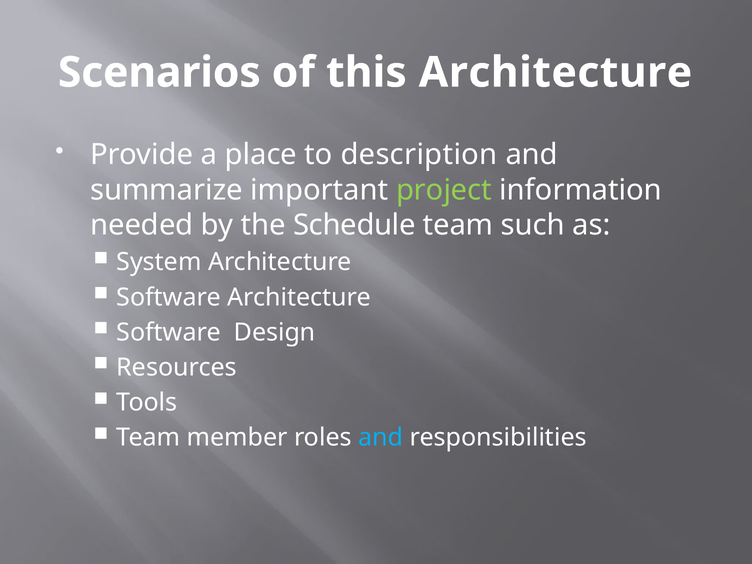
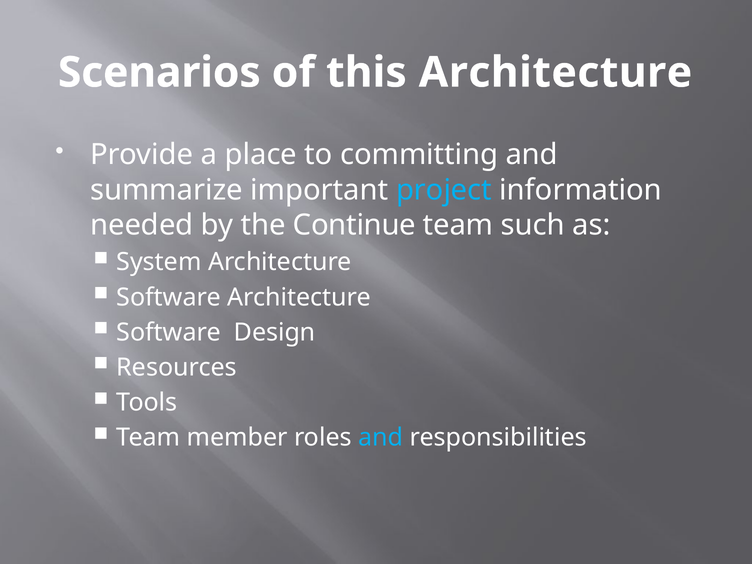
description: description -> committing
project colour: light green -> light blue
Schedule: Schedule -> Continue
